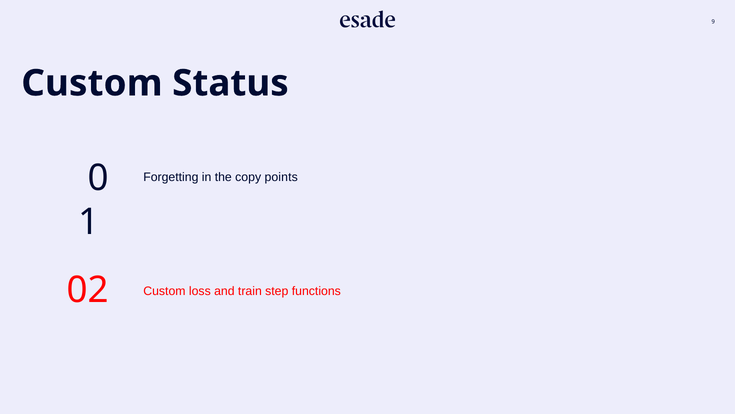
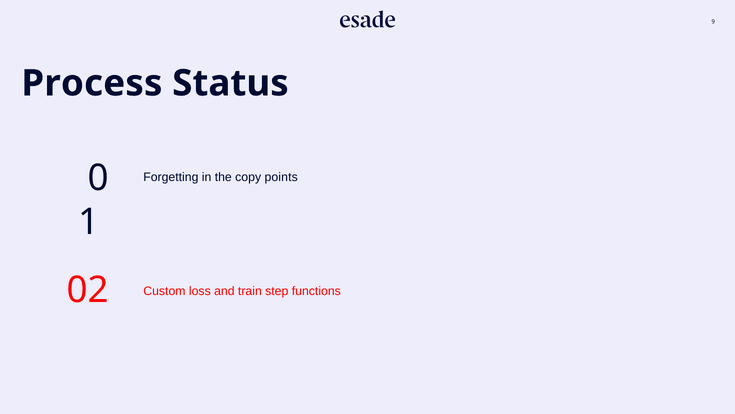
Custom at (92, 83): Custom -> Process
